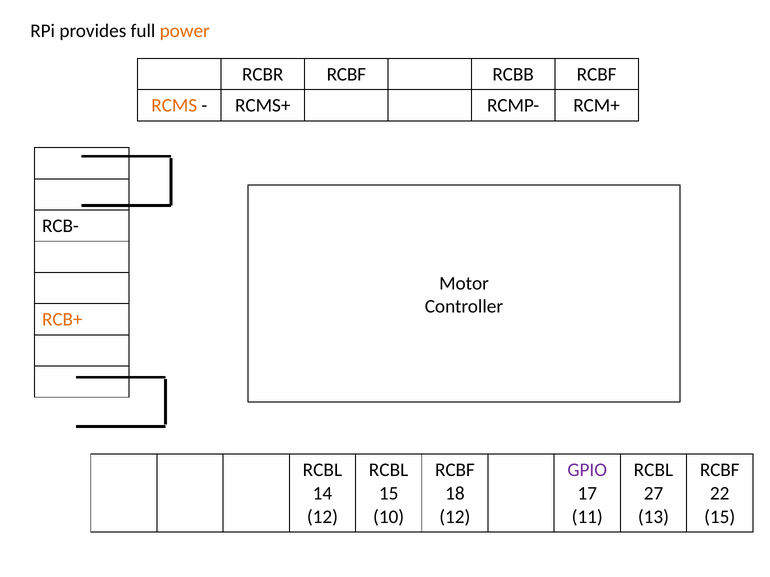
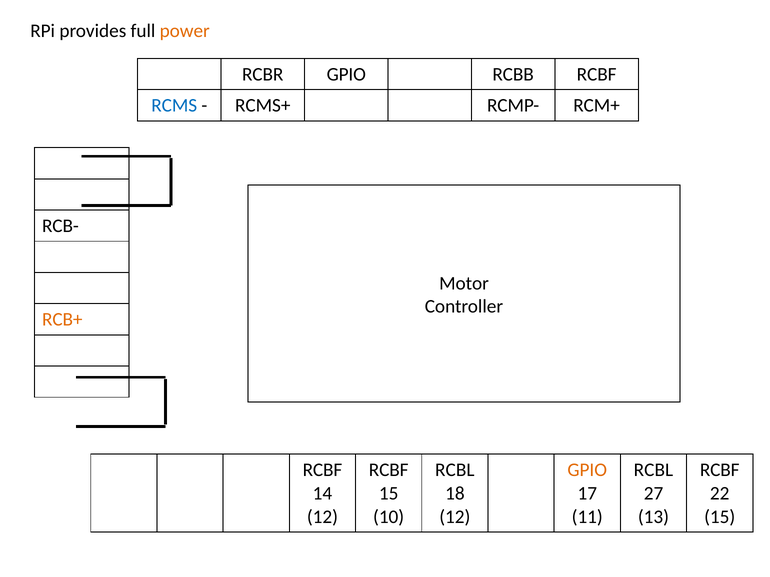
RCBR RCBF: RCBF -> GPIO
RCMS colour: orange -> blue
RCBL at (322, 470): RCBL -> RCBF
RCBL at (389, 470): RCBL -> RCBF
RCBF at (455, 470): RCBF -> RCBL
GPIO at (587, 470) colour: purple -> orange
